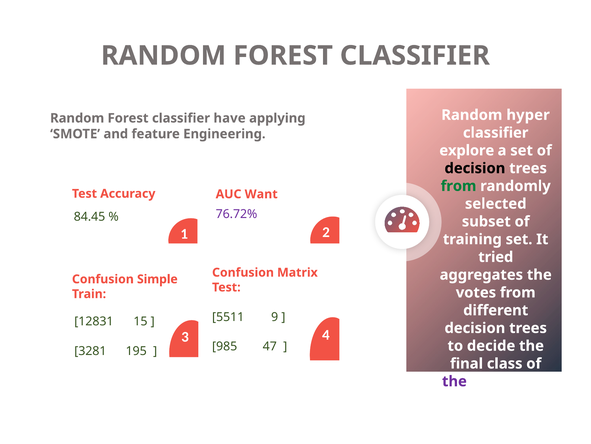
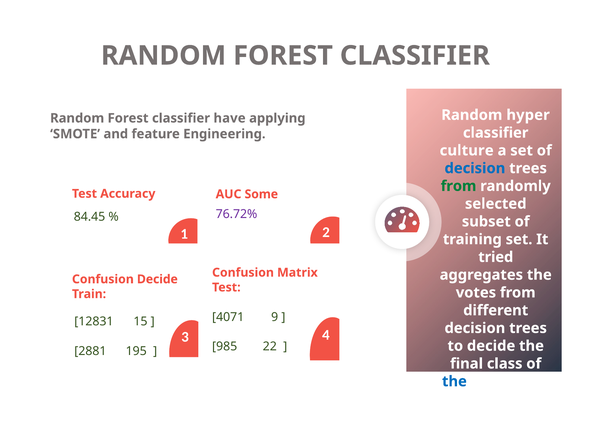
explore: explore -> culture
decision at (475, 168) colour: black -> blue
Want: Want -> Some
Confusion Simple: Simple -> Decide
5511: 5511 -> 4071
47: 47 -> 22
3281: 3281 -> 2881
the at (454, 381) colour: purple -> blue
